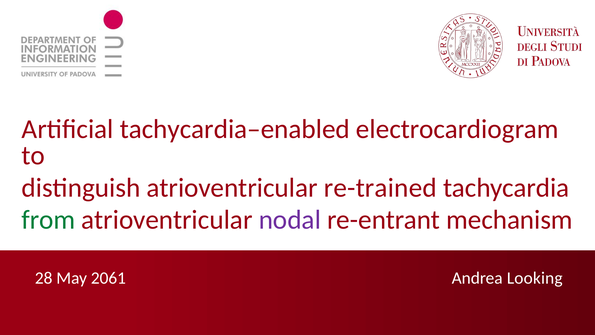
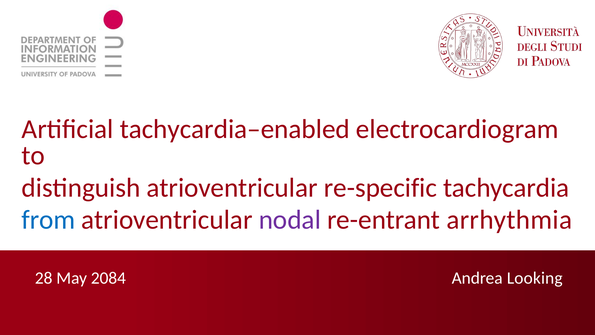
re-trained: re-trained -> re-specific
from colour: green -> blue
mechanism: mechanism -> arrhythmia
2061: 2061 -> 2084
